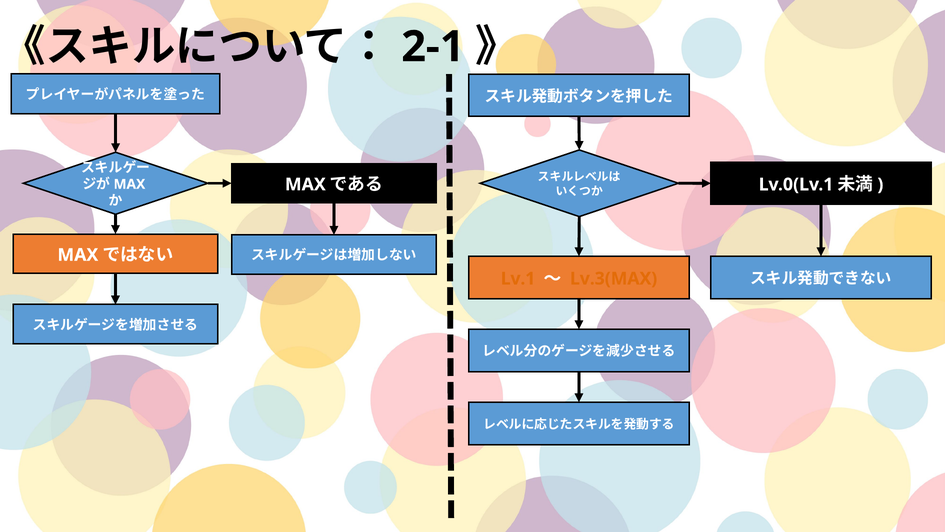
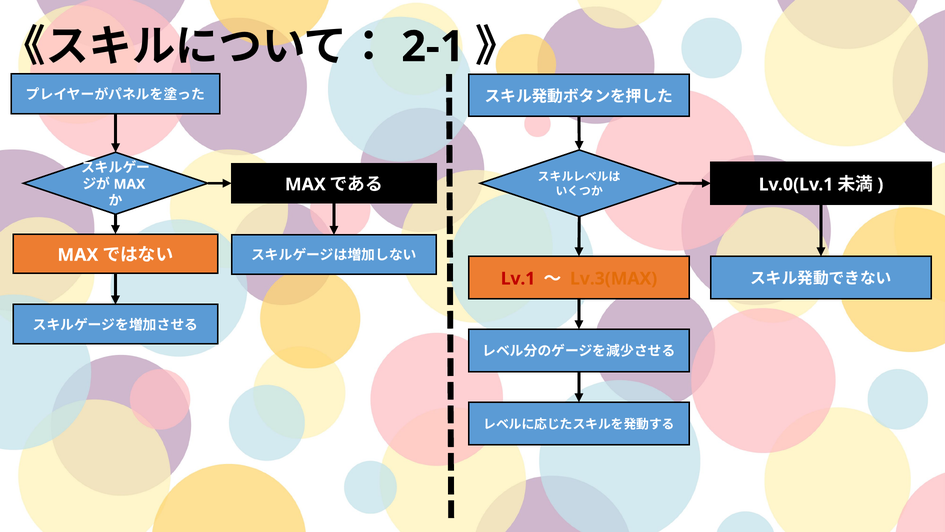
Lv.1 colour: orange -> red
